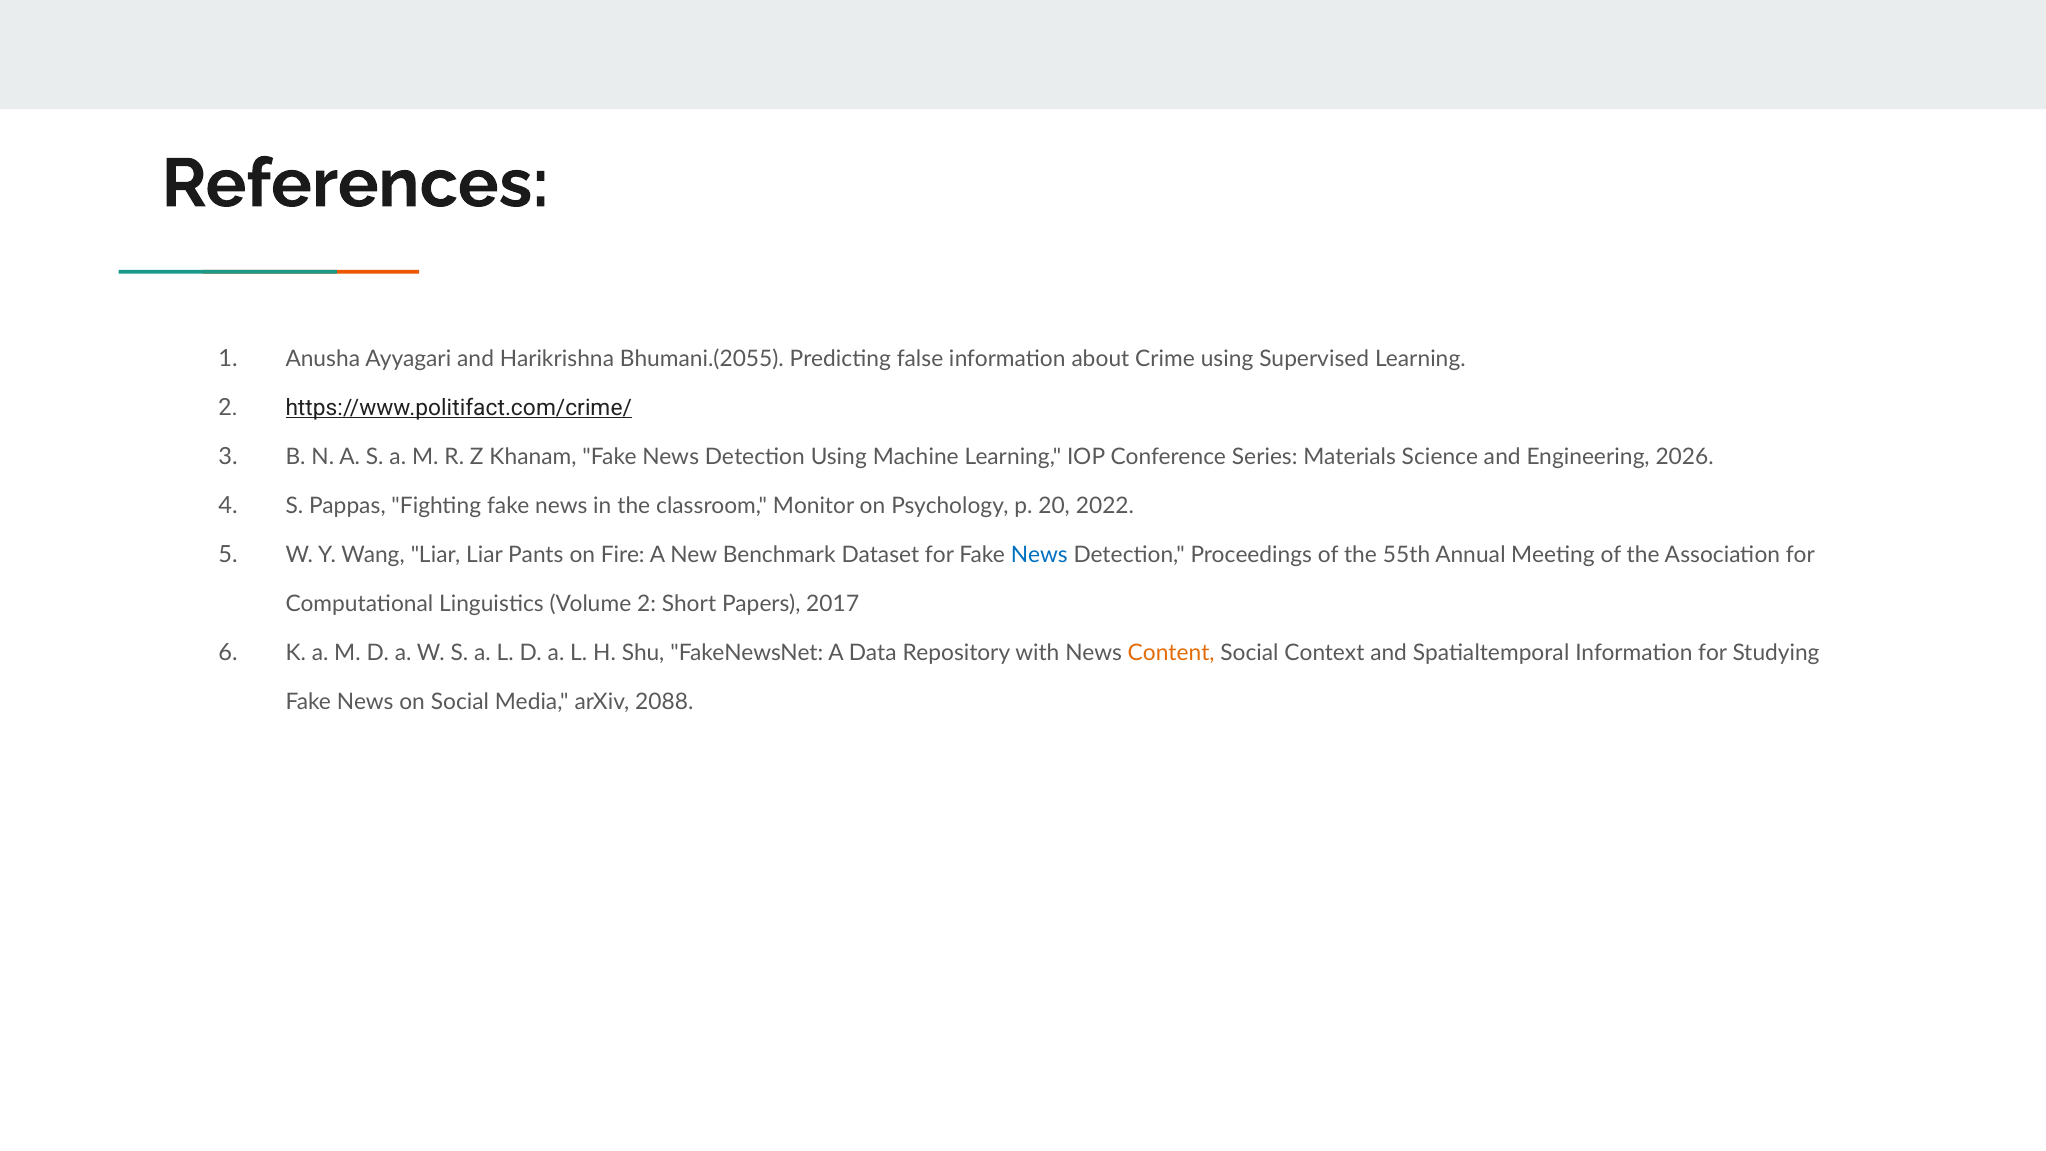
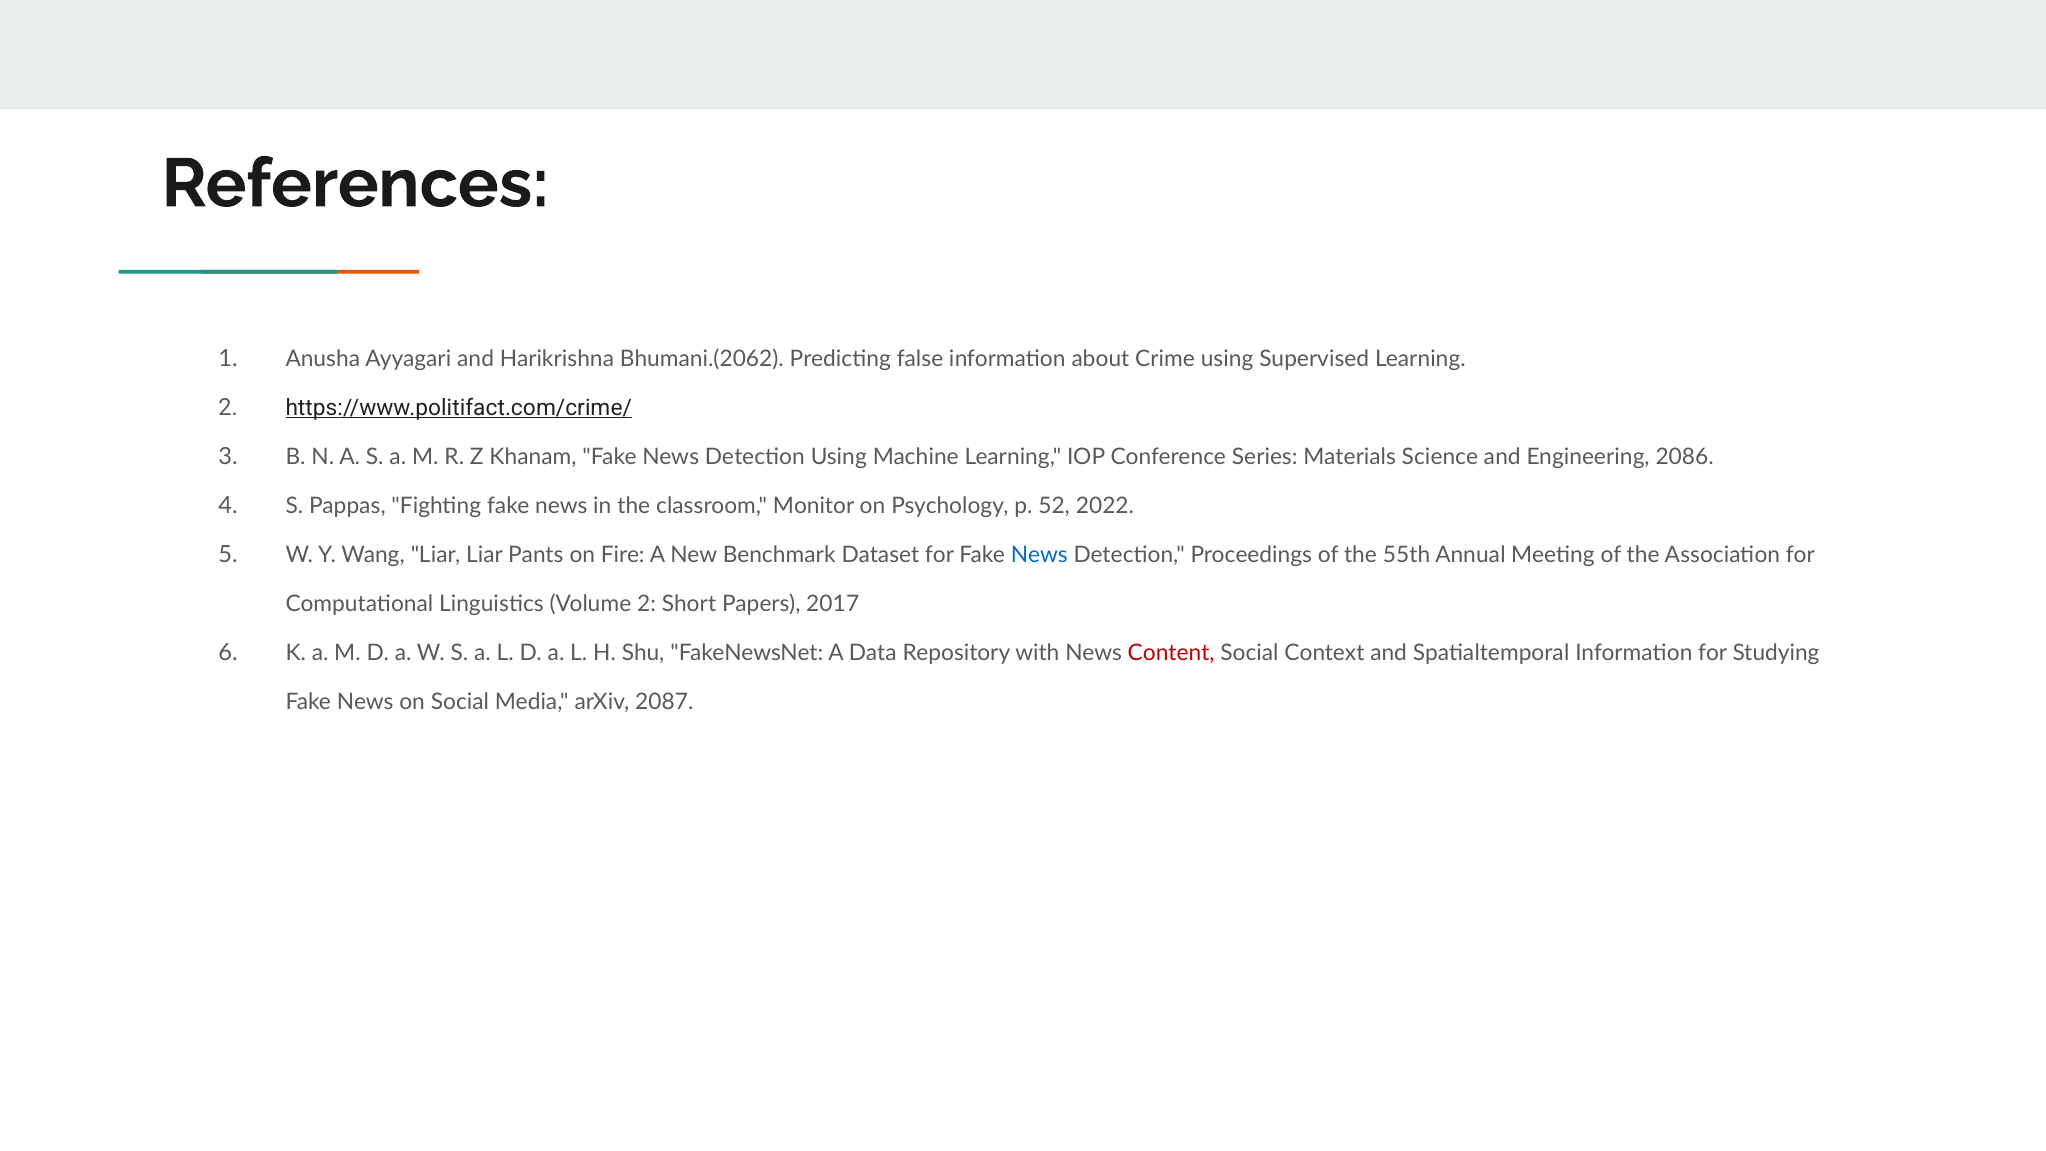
Bhumani.(2055: Bhumani.(2055 -> Bhumani.(2062
2026: 2026 -> 2086
20: 20 -> 52
Content colour: orange -> red
2088: 2088 -> 2087
